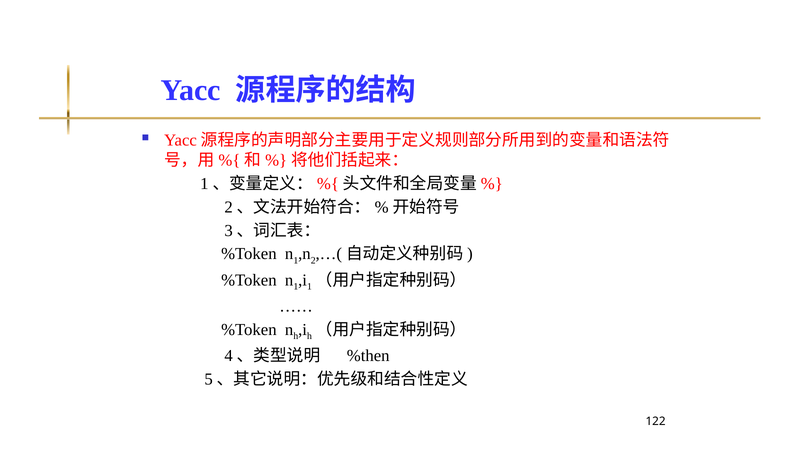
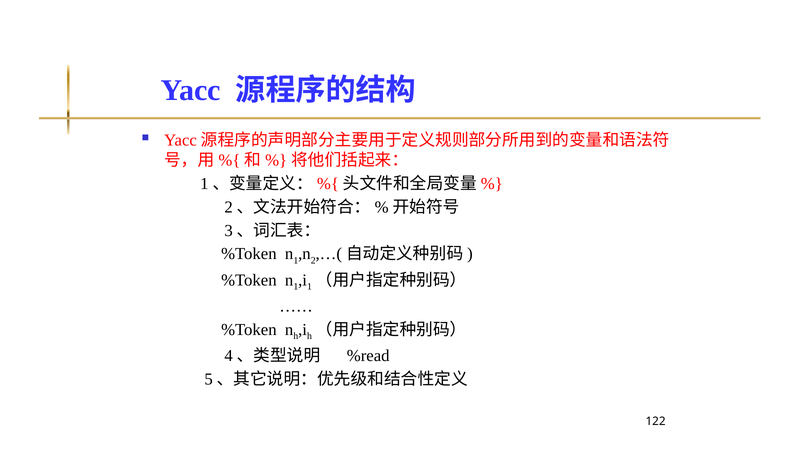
%then: %then -> %read
